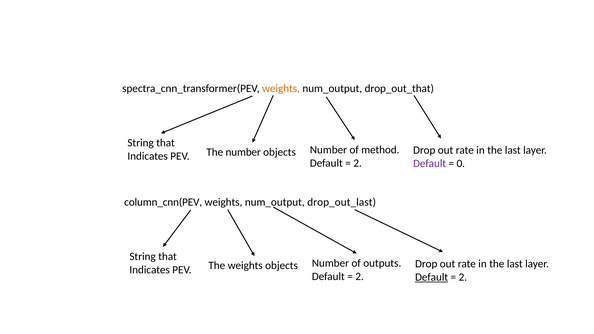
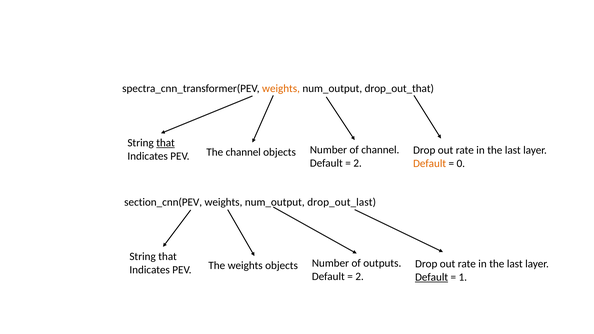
that at (166, 143) underline: none -> present
The number: number -> channel
of method: method -> channel
Default at (430, 164) colour: purple -> orange
column_cnn(PEV: column_cnn(PEV -> section_cnn(PEV
2 at (463, 277): 2 -> 1
